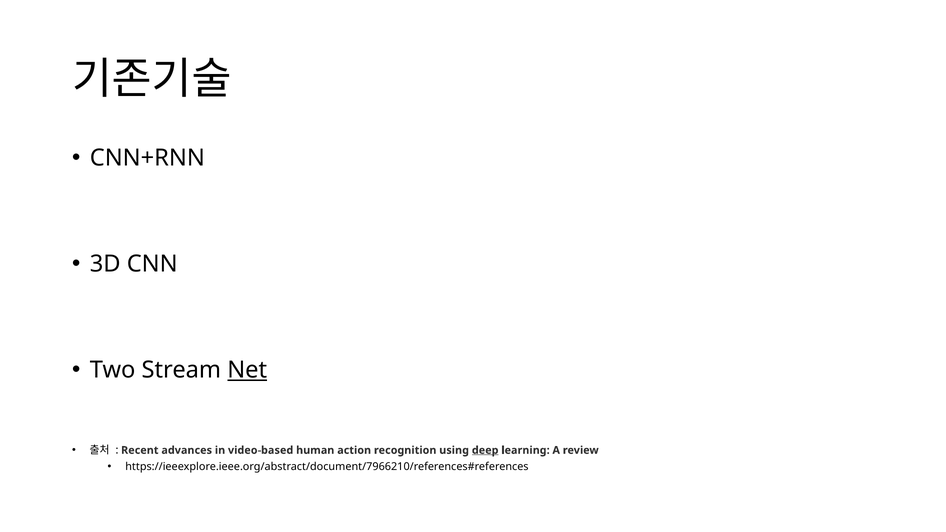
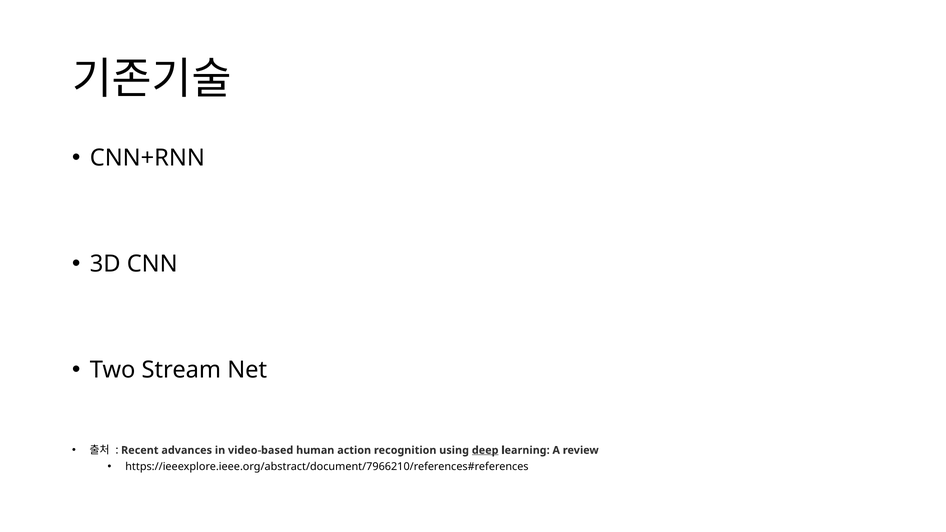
Net underline: present -> none
